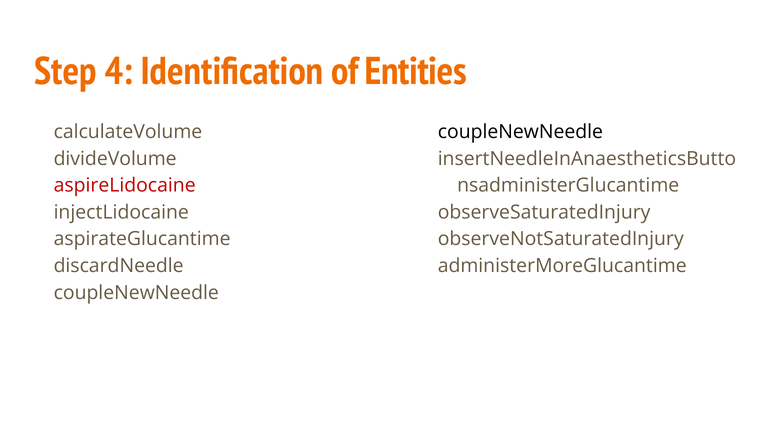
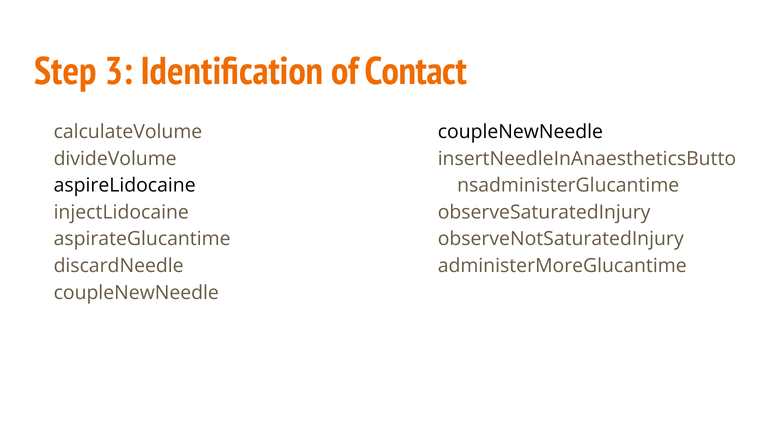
4: 4 -> 3
Entities: Entities -> Contact
aspireLidocaine colour: red -> black
